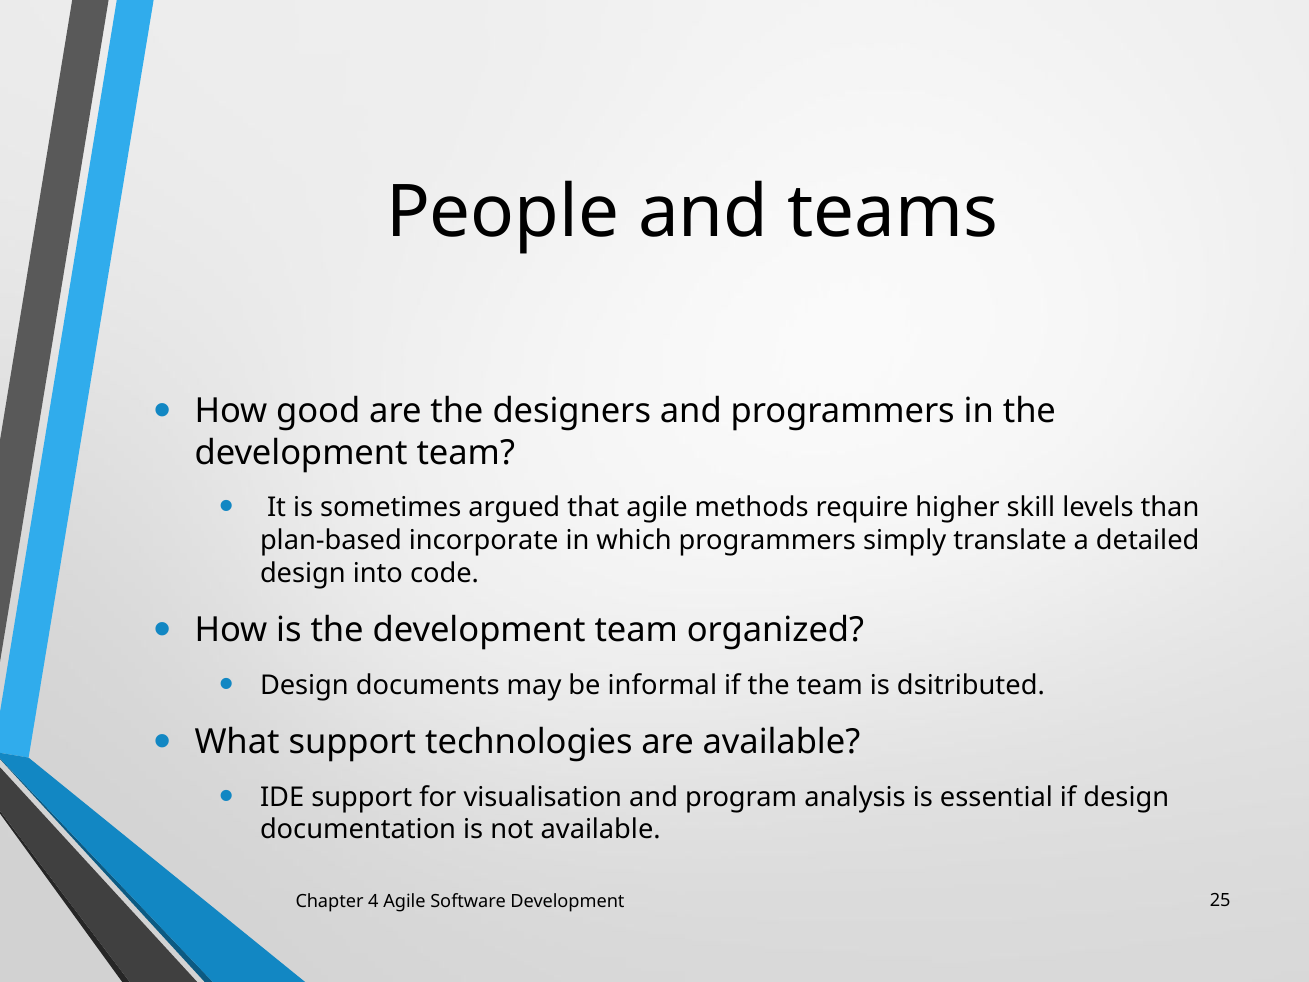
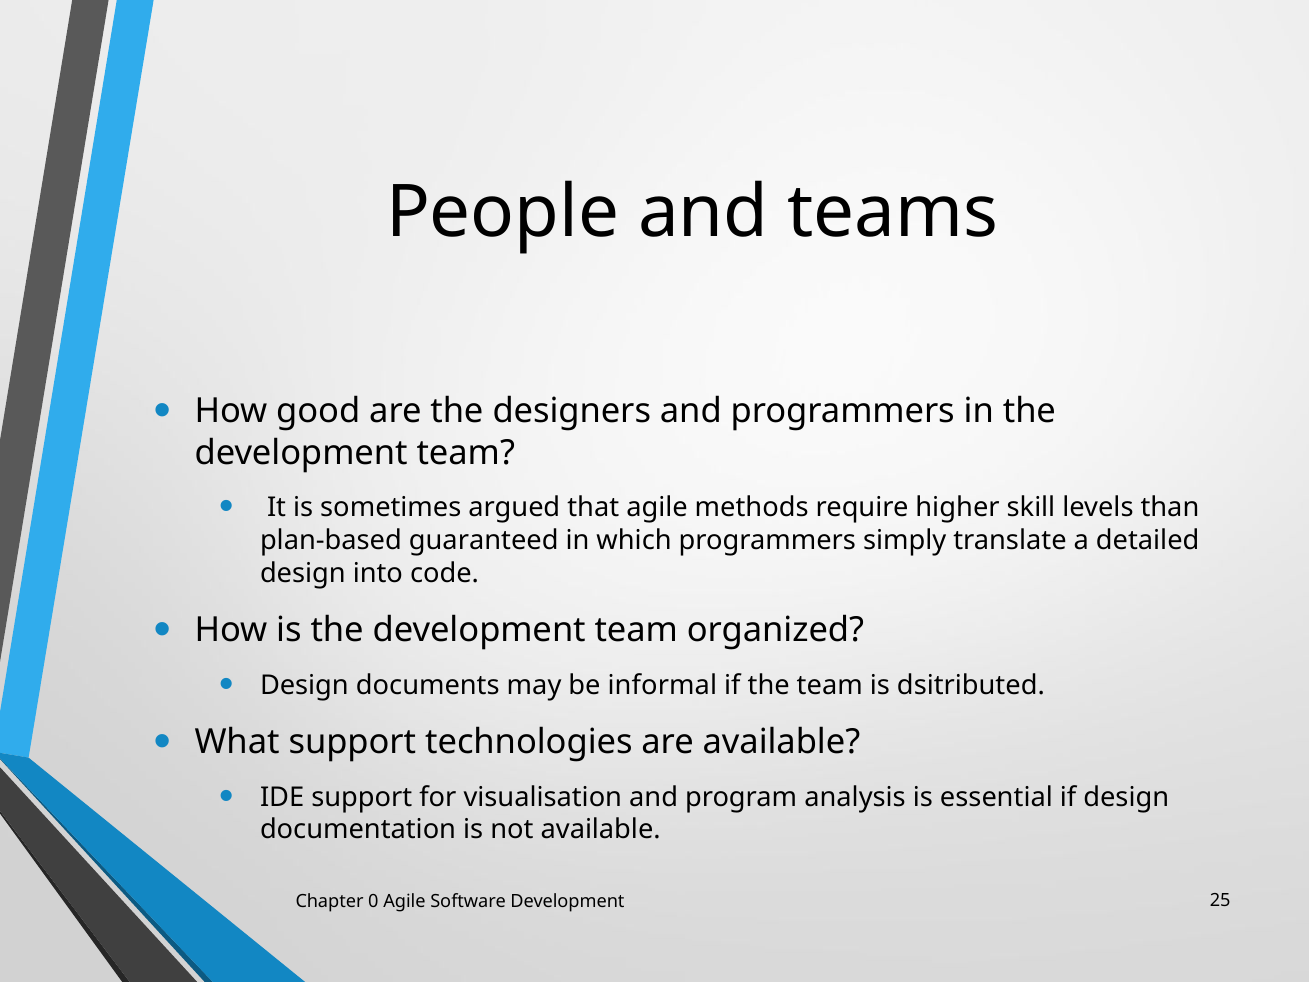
incorporate: incorporate -> guaranteed
4: 4 -> 0
